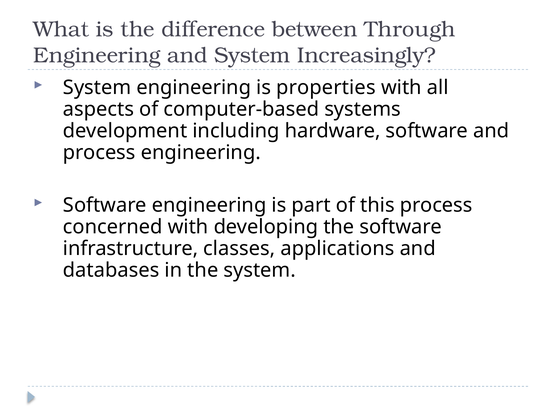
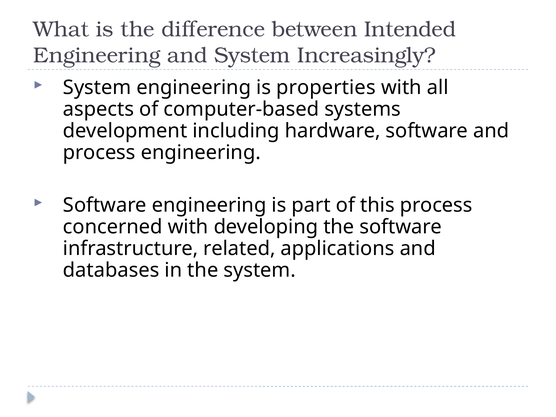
Through: Through -> Intended
classes: classes -> related
